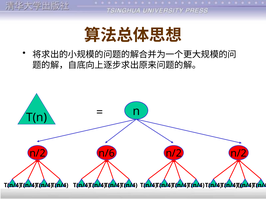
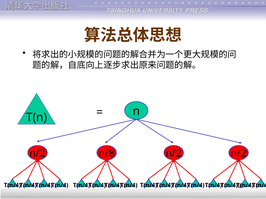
n/6: n/6 -> n/8
